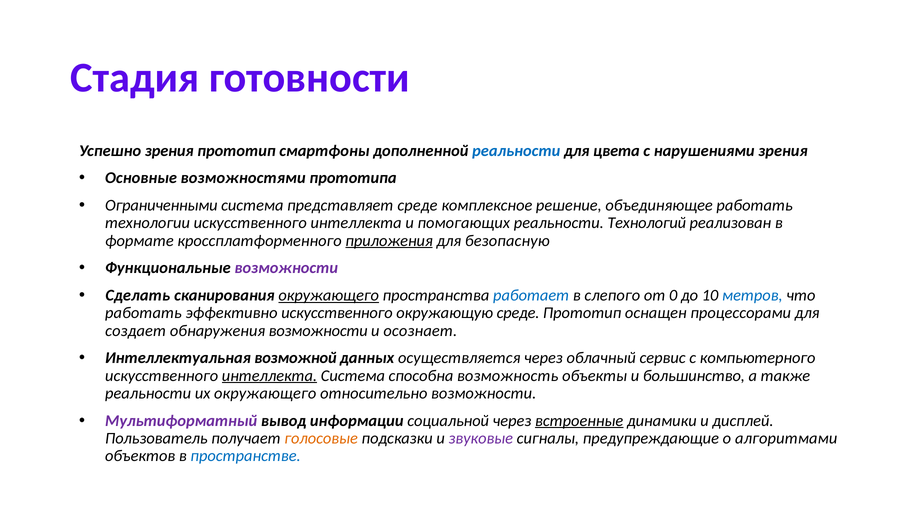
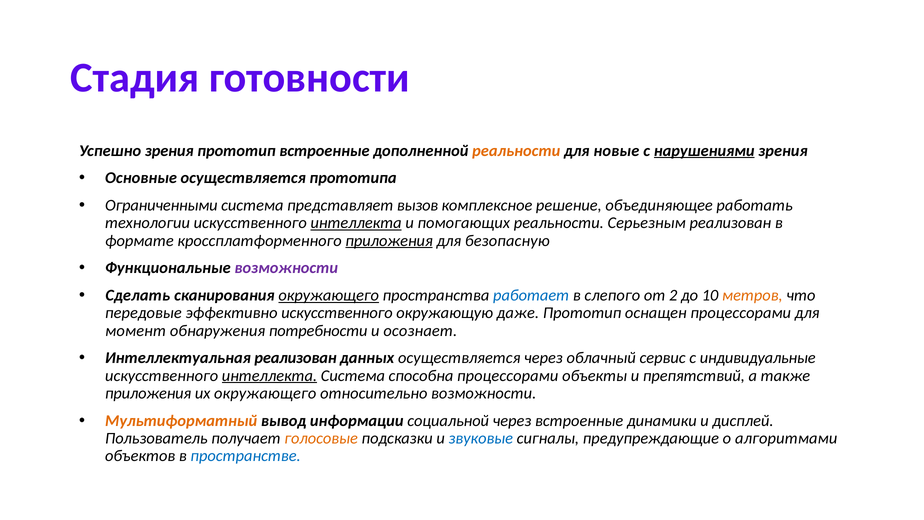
прототип смартфоны: смартфоны -> встроенные
реальности at (516, 151) colour: blue -> orange
цвета: цвета -> новые
нарушениями underline: none -> present
Основные возможностями: возможностями -> осуществляется
представляет среде: среде -> вызов
интеллекта at (356, 223) underline: none -> present
Технологий: Технологий -> Серьезным
0: 0 -> 2
метров colour: blue -> orange
работать at (143, 313): работать -> передовые
окружающую среде: среде -> даже
создает: создает -> момент
обнаружения возможности: возможности -> потребности
Интеллектуальная возможной: возможной -> реализован
компьютерного: компьютерного -> индивидуальные
способна возможность: возможность -> процессорами
большинство: большинство -> препятствий
реальности at (148, 393): реальности -> приложения
Мультиформатный colour: purple -> orange
встроенные at (579, 420) underline: present -> none
звуковые colour: purple -> blue
